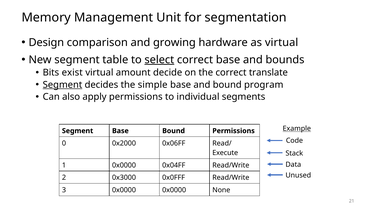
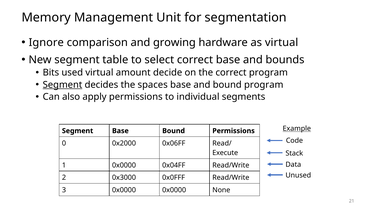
Design: Design -> Ignore
select underline: present -> none
exist: exist -> used
correct translate: translate -> program
simple: simple -> spaces
